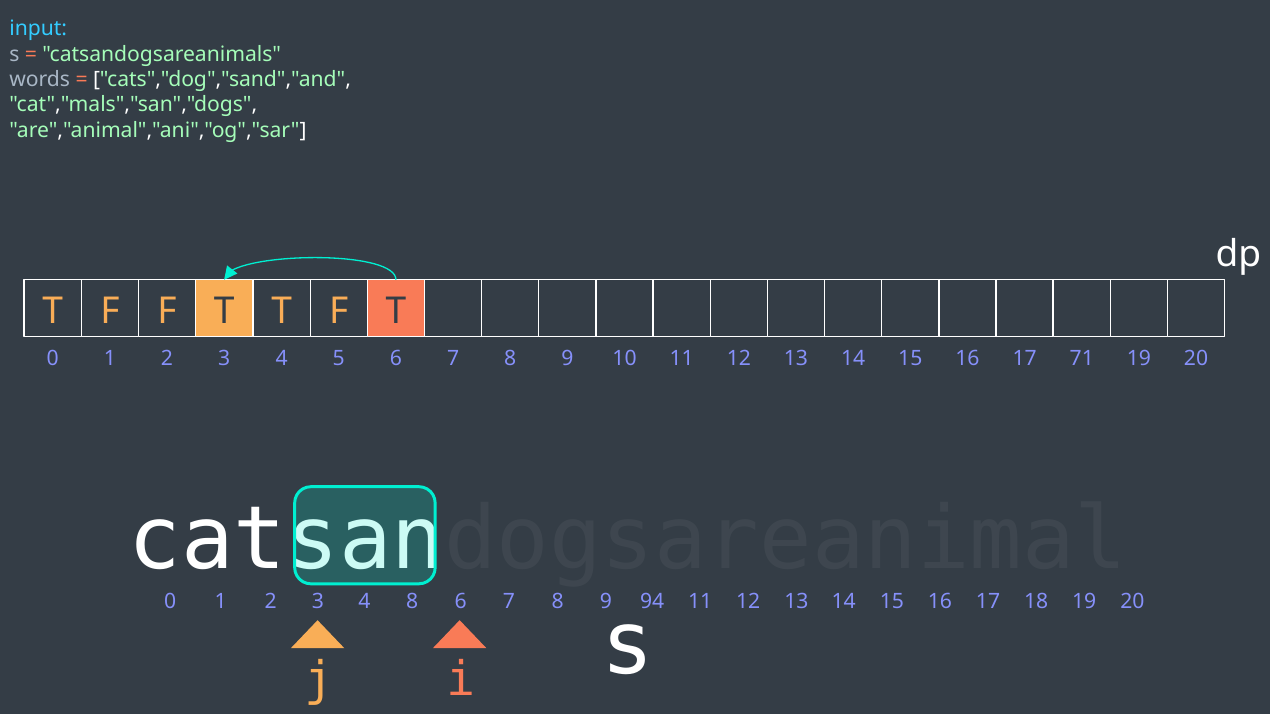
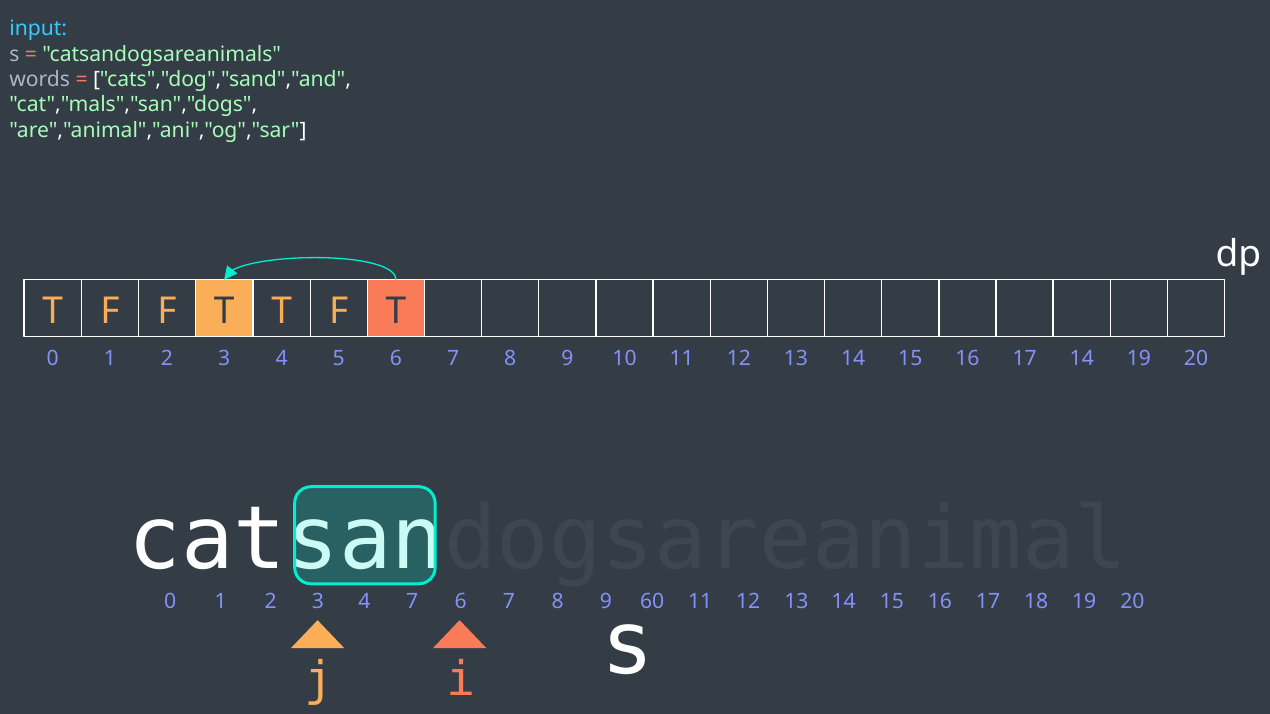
17 71: 71 -> 14
4 8: 8 -> 7
94: 94 -> 60
